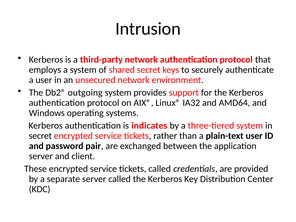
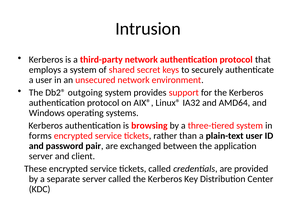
indicates: indicates -> browsing
secret at (40, 136): secret -> forms
